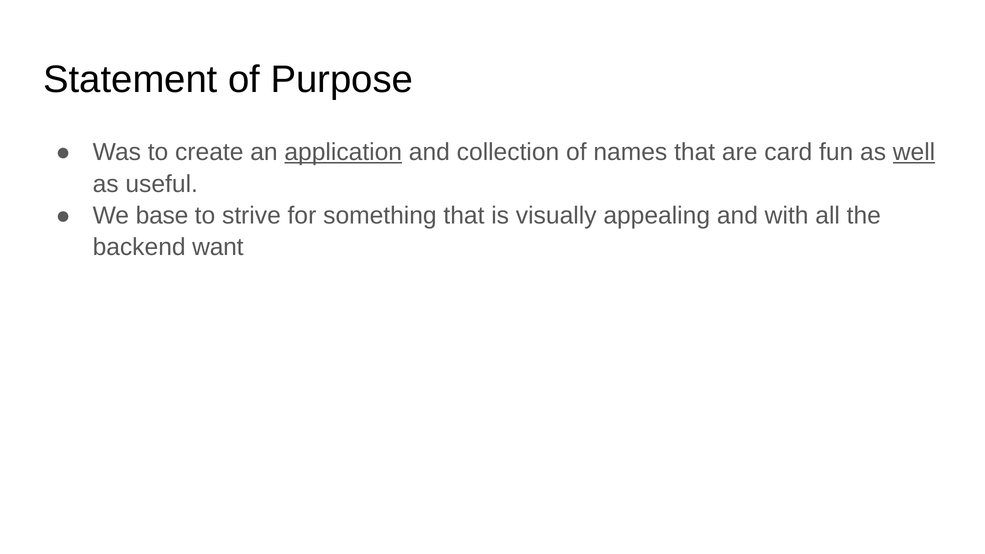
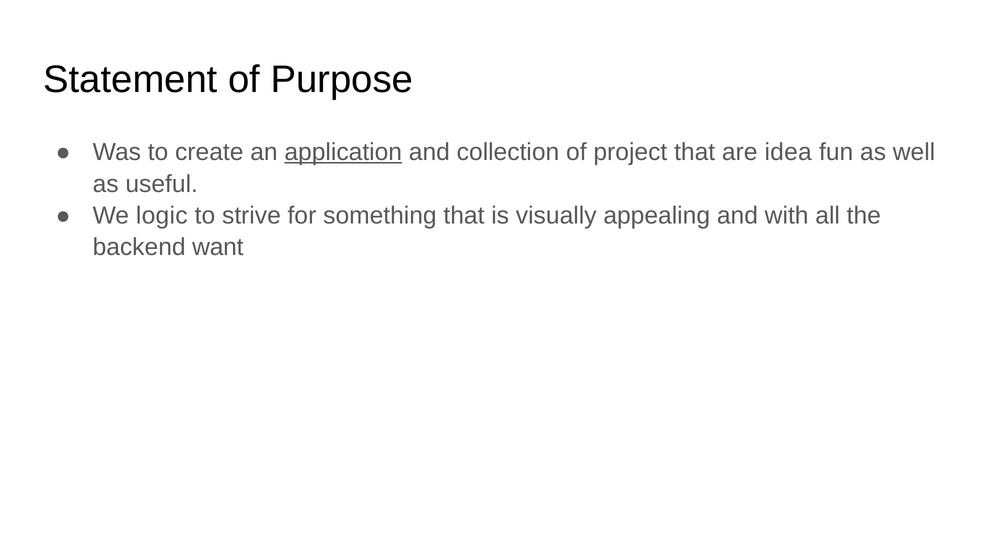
names: names -> project
card: card -> idea
well underline: present -> none
base: base -> logic
